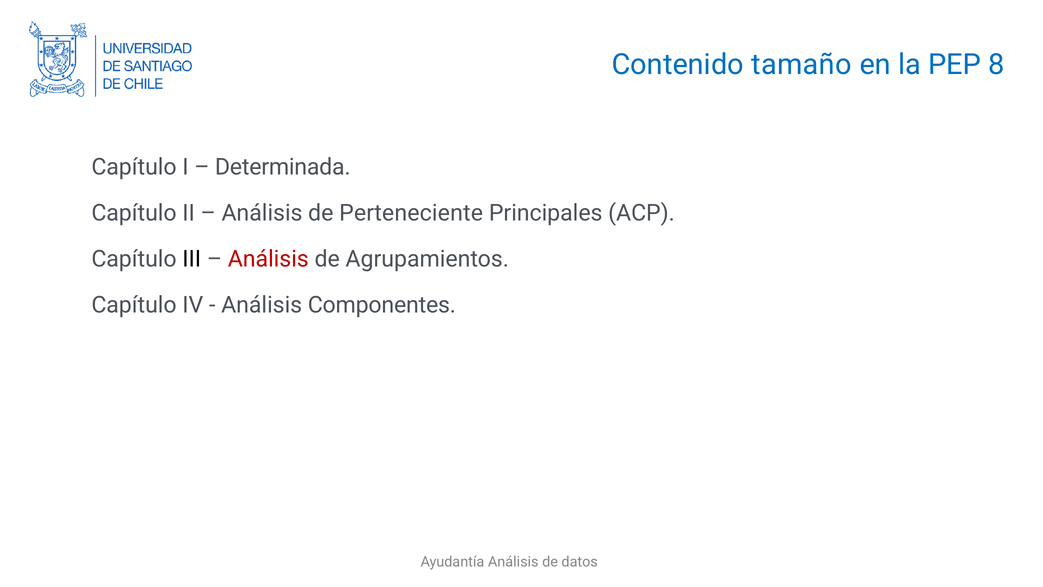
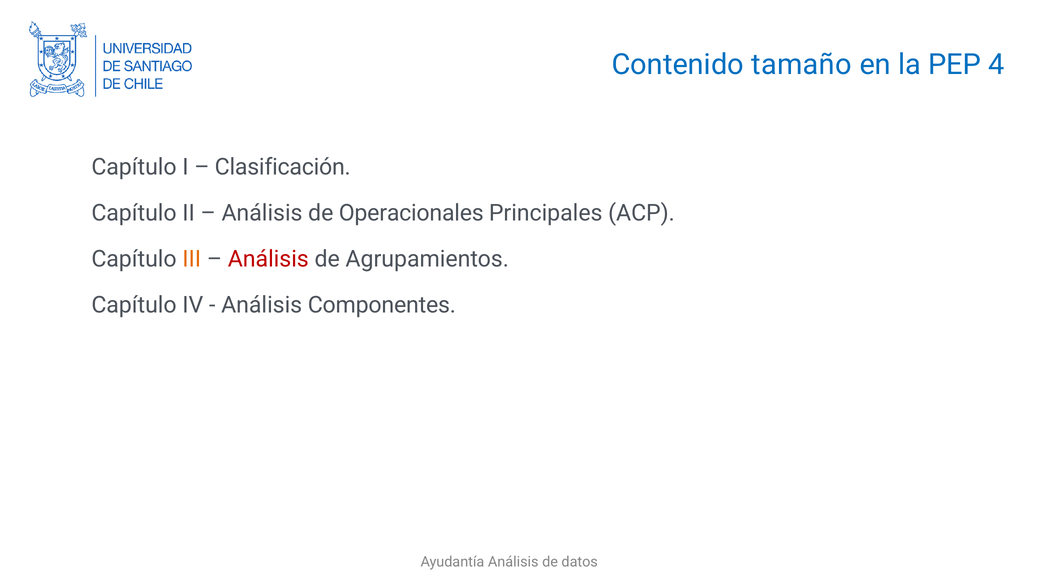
8: 8 -> 4
Determinada: Determinada -> Clasificación
Perteneciente: Perteneciente -> Operacionales
III colour: black -> orange
